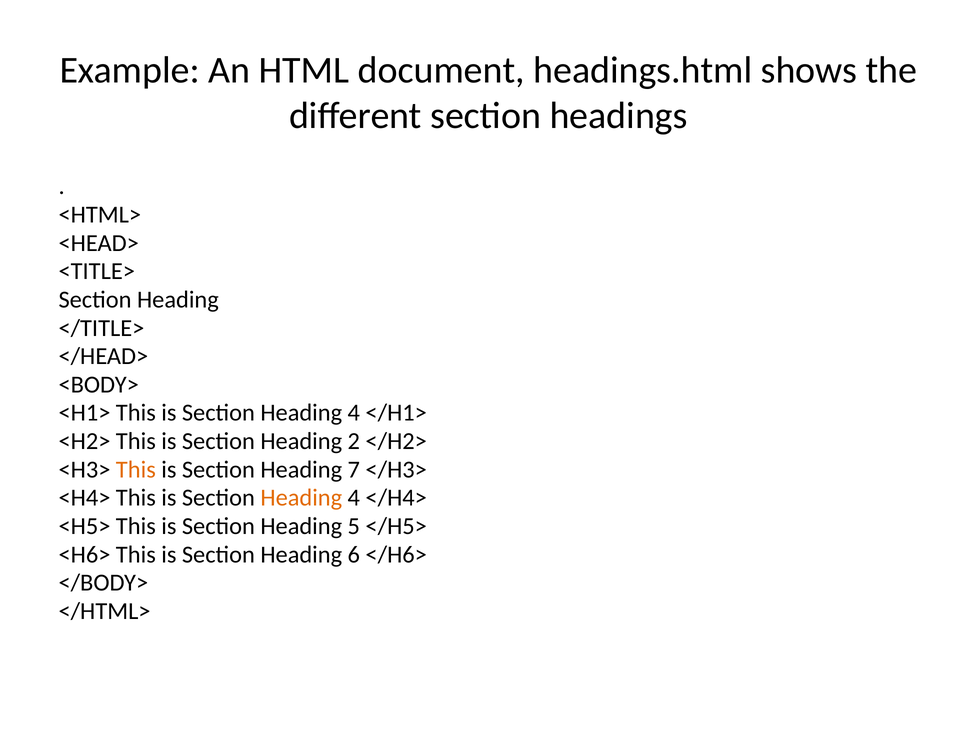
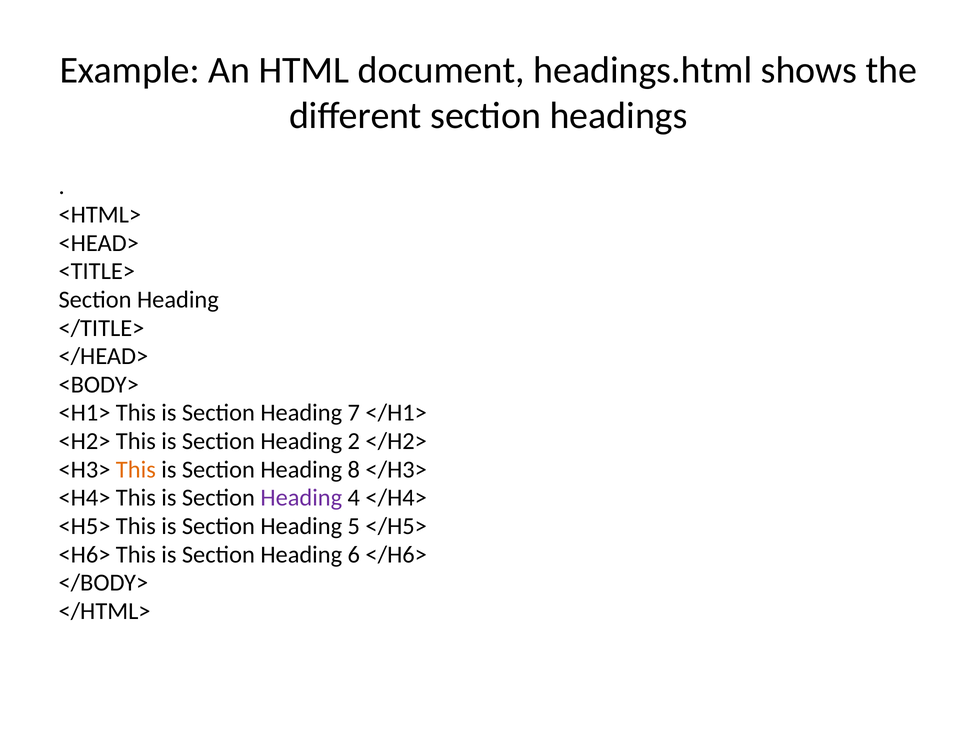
4 at (354, 413): 4 -> 7
7: 7 -> 8
Heading at (301, 498) colour: orange -> purple
